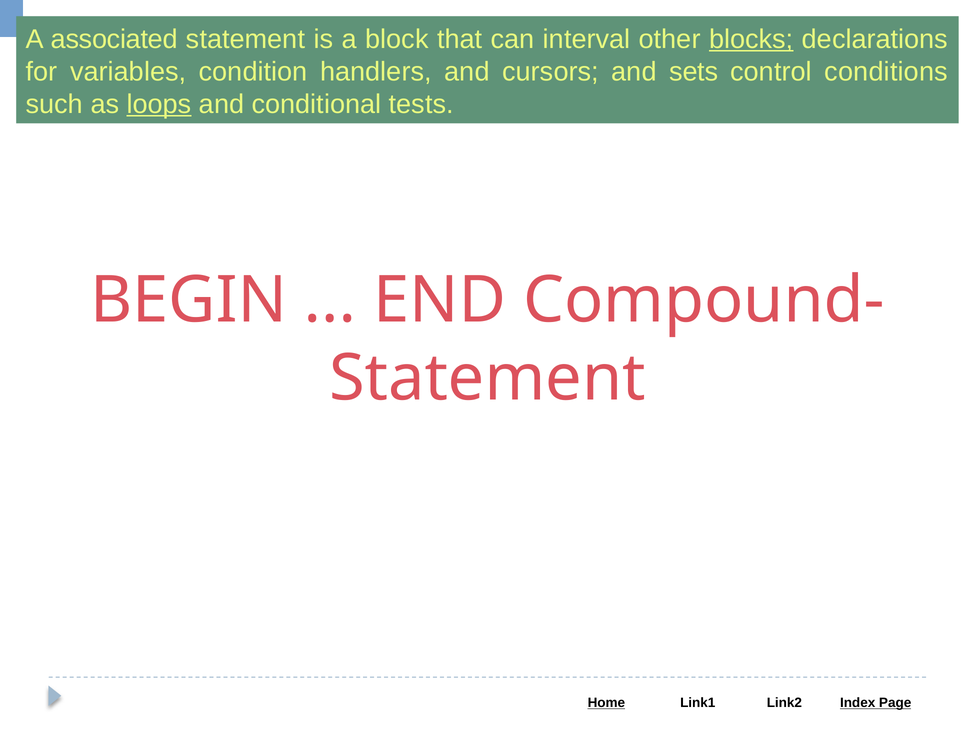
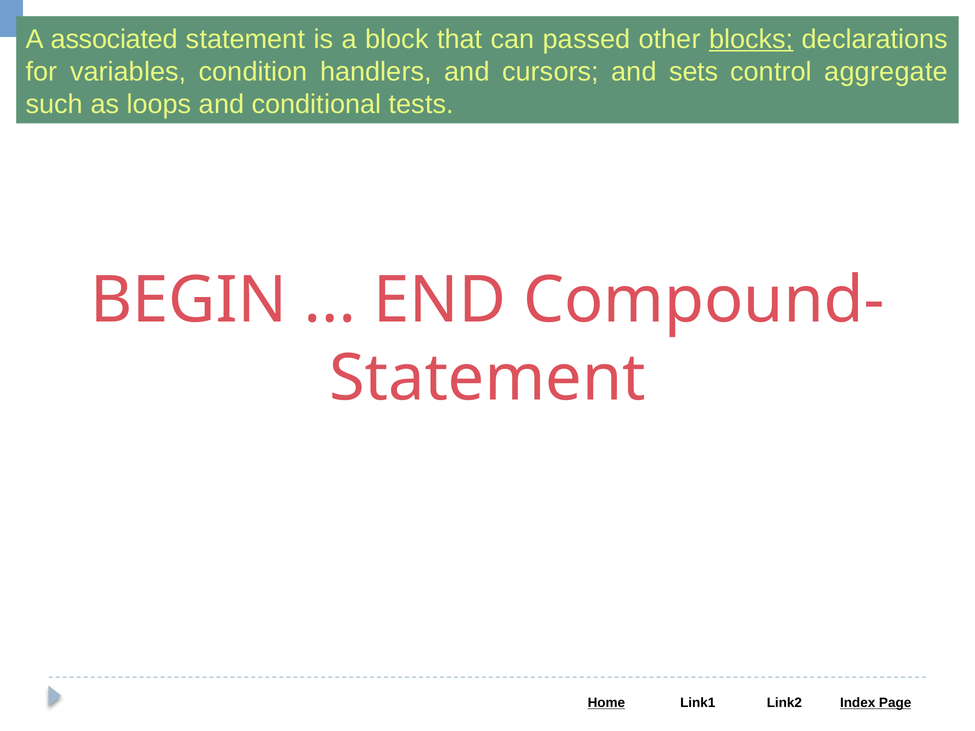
interval: interval -> passed
conditions: conditions -> aggregate
loops underline: present -> none
